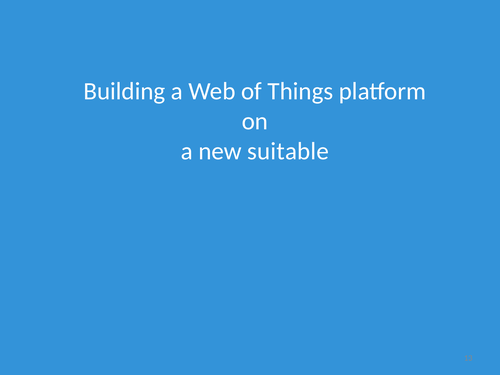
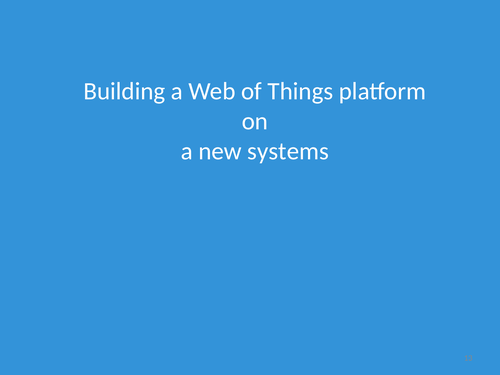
suitable: suitable -> systems
